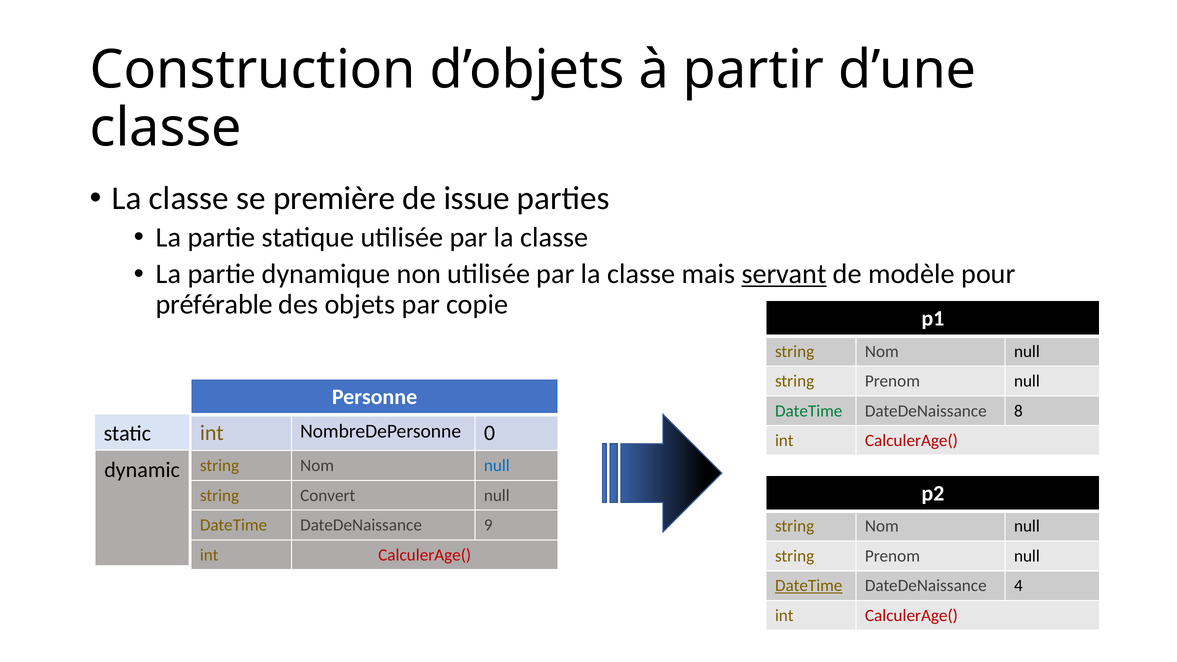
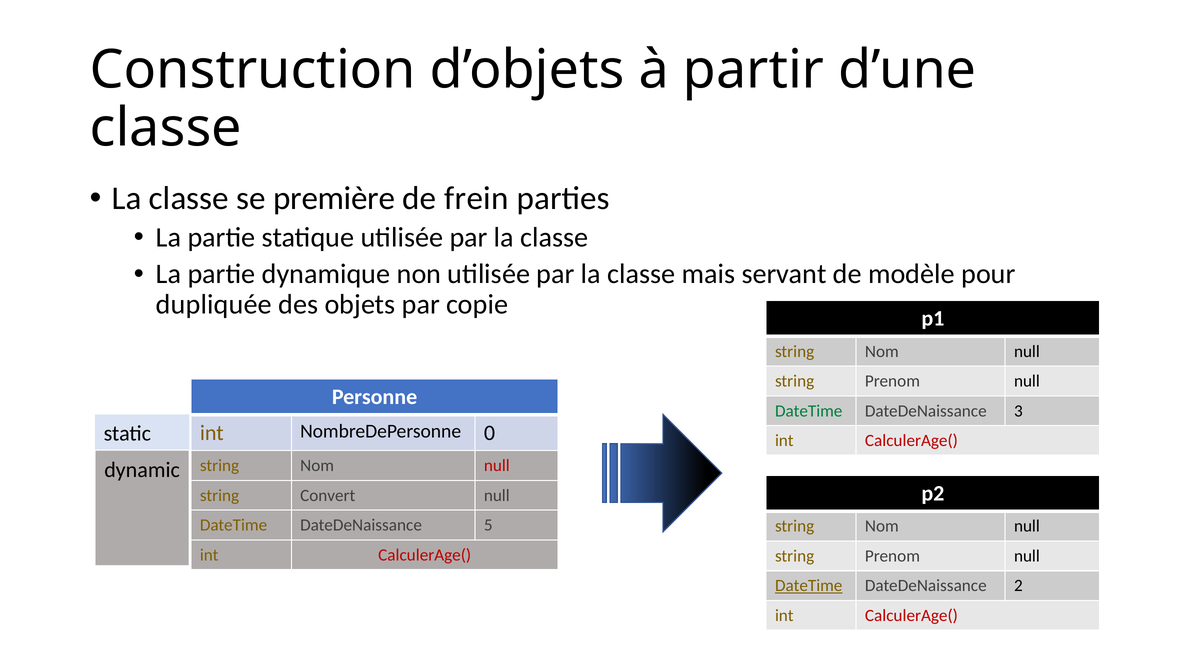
issue: issue -> frein
servant underline: present -> none
préférable: préférable -> dupliquée
8: 8 -> 3
null at (497, 466) colour: blue -> red
9: 9 -> 5
4: 4 -> 2
